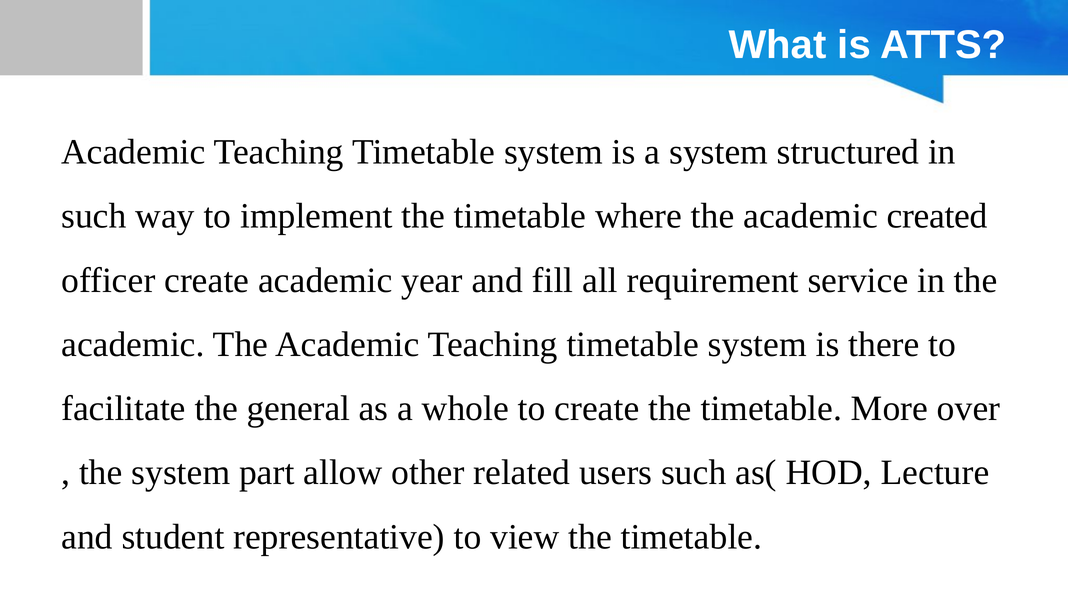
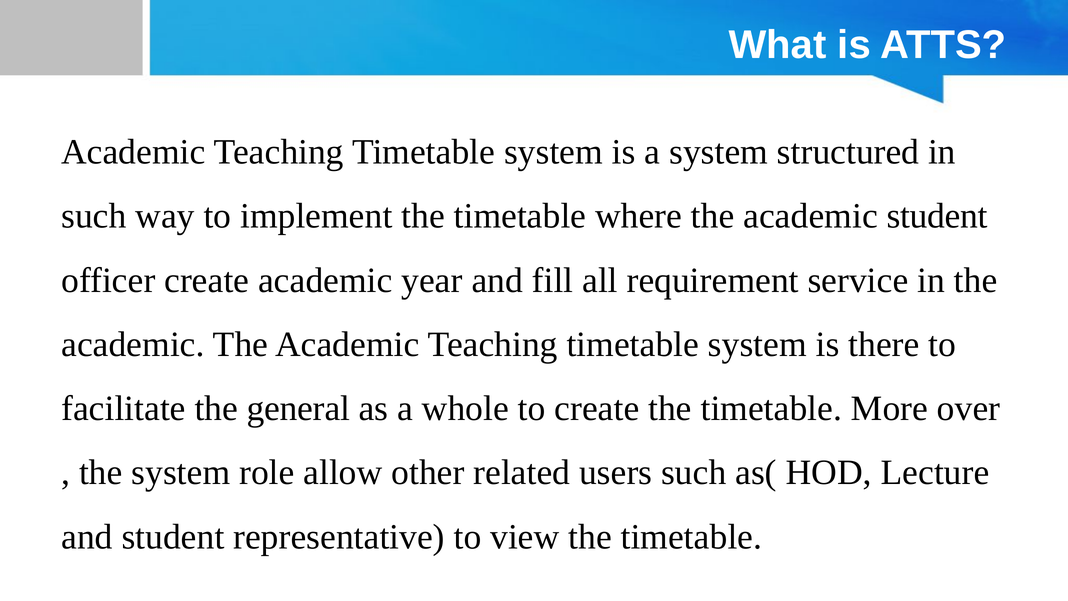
academic created: created -> student
part: part -> role
